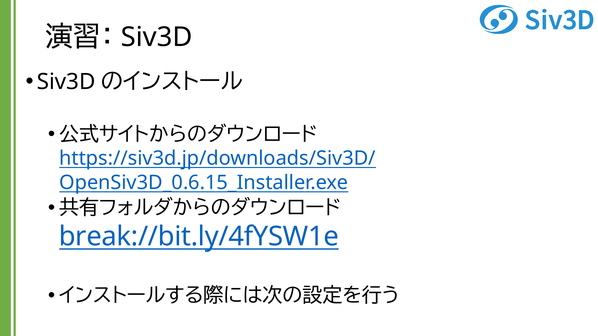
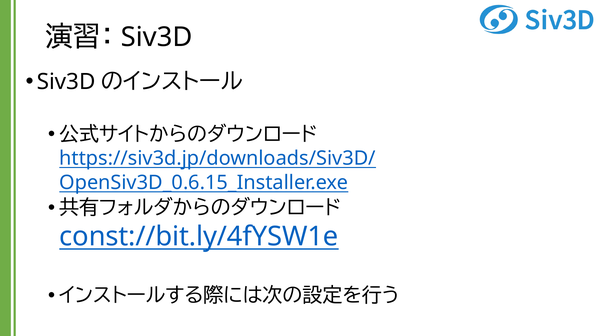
break://bit.ly/4fYSW1e: break://bit.ly/4fYSW1e -> const://bit.ly/4fYSW1e
